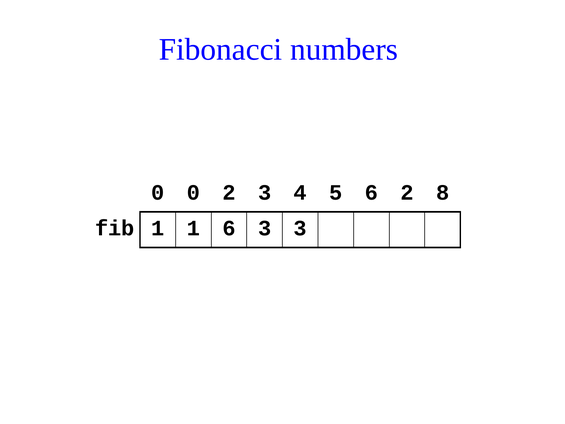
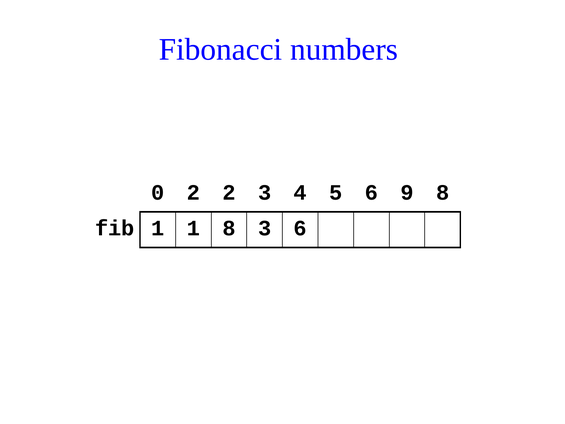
0 0: 0 -> 2
6 2: 2 -> 9
1 6: 6 -> 8
3 3: 3 -> 6
